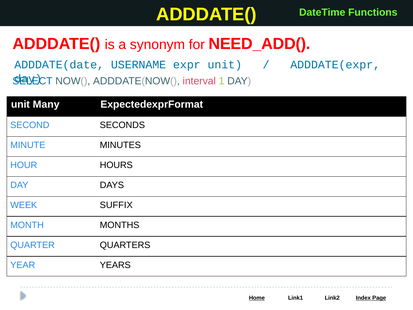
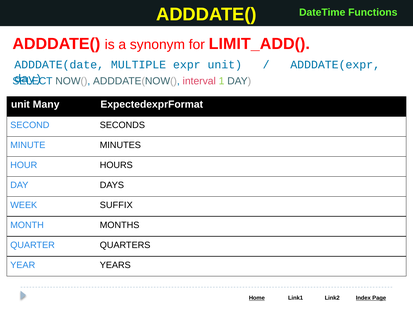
NEED_ADD(: NEED_ADD( -> LIMIT_ADD(
USERNAME: USERNAME -> MULTIPLE
